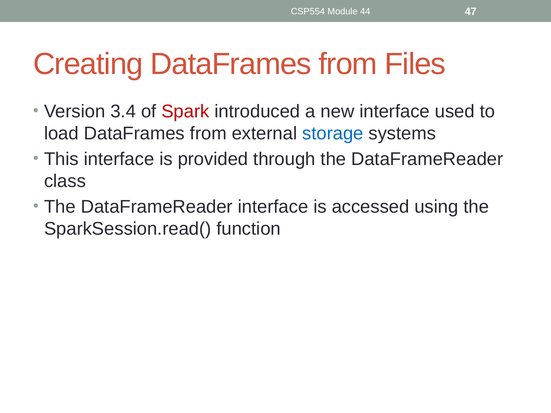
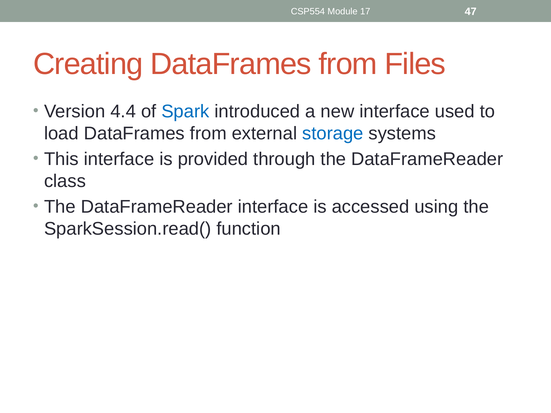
44: 44 -> 17
3.4: 3.4 -> 4.4
Spark colour: red -> blue
